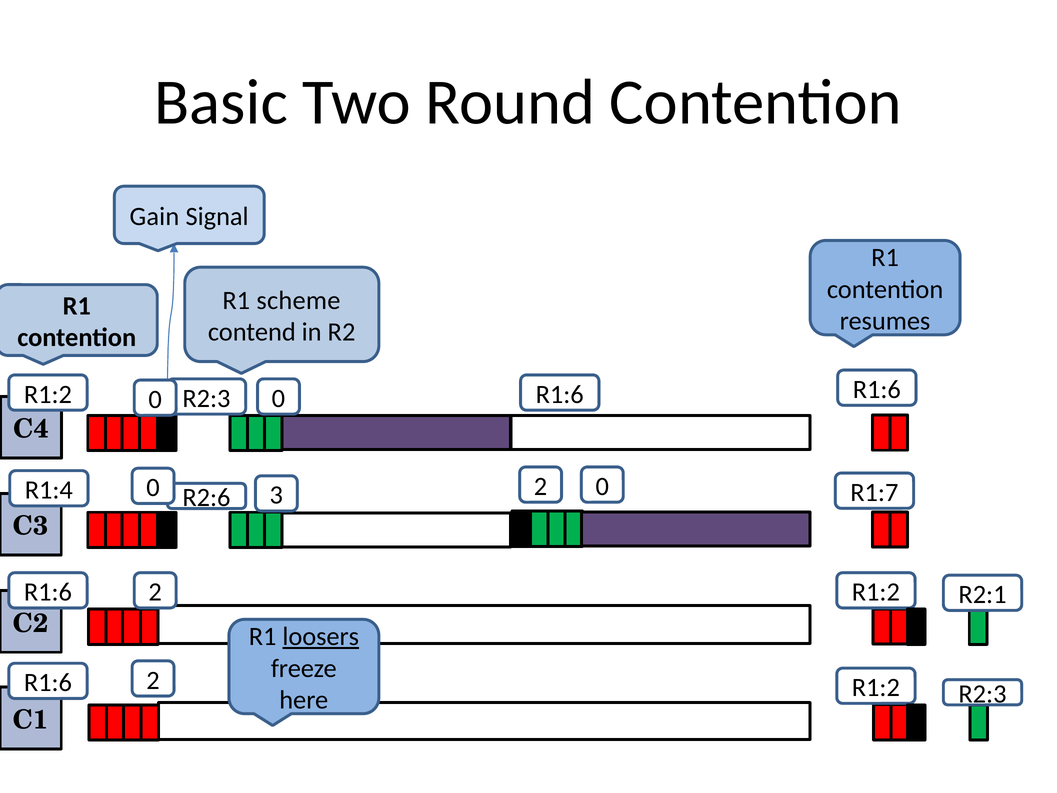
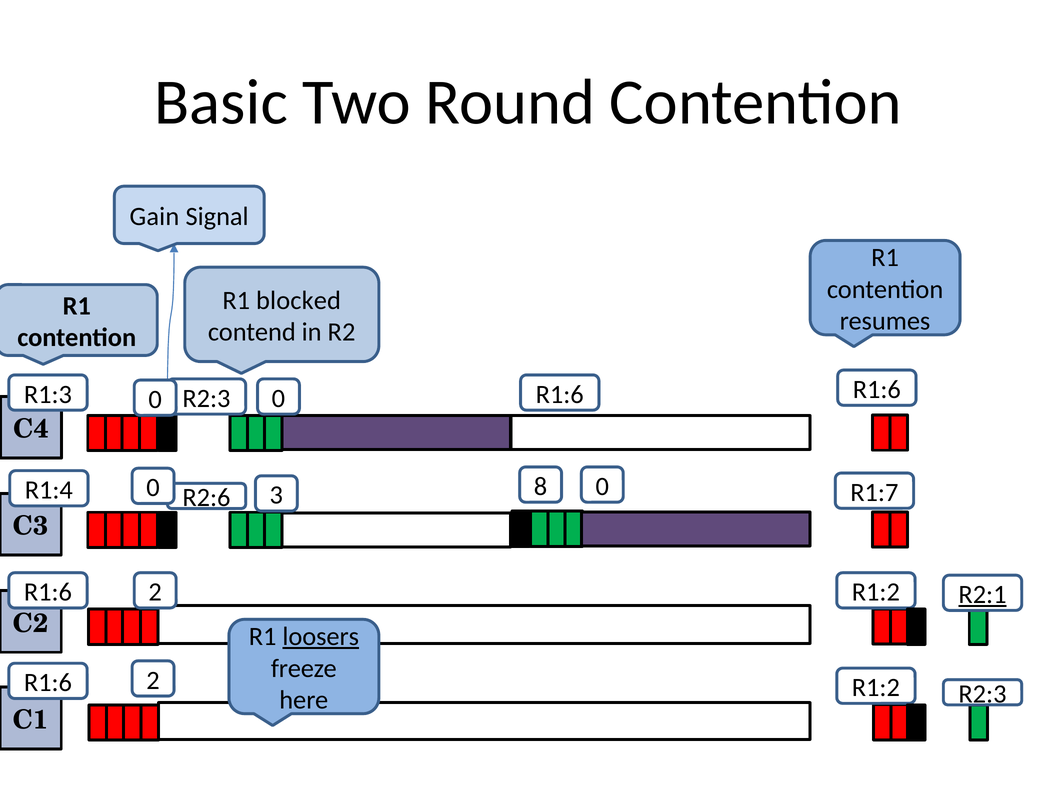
scheme: scheme -> blocked
R1:2 at (48, 394): R1:2 -> R1:3
3 2: 2 -> 8
R2:1 underline: none -> present
